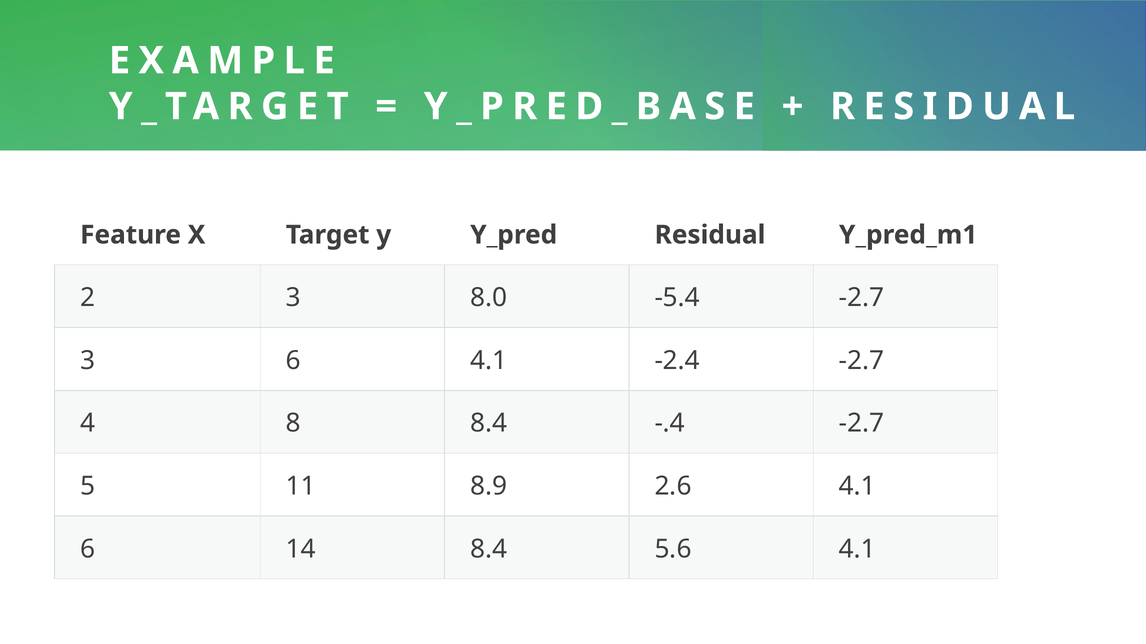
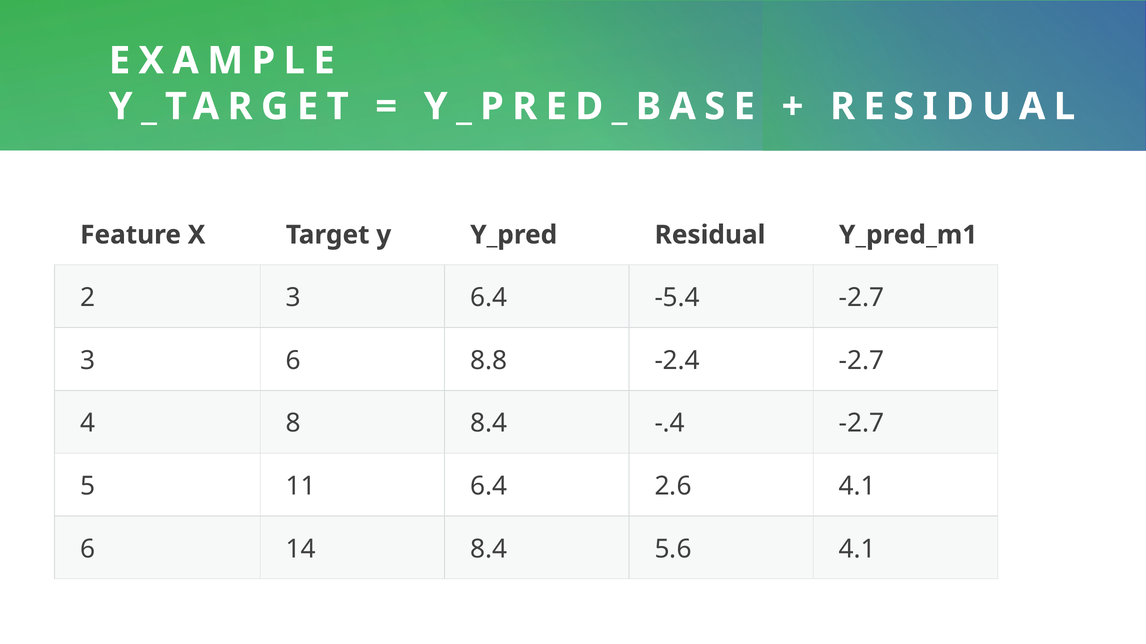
3 8.0: 8.0 -> 6.4
6 4.1: 4.1 -> 8.8
11 8.9: 8.9 -> 6.4
